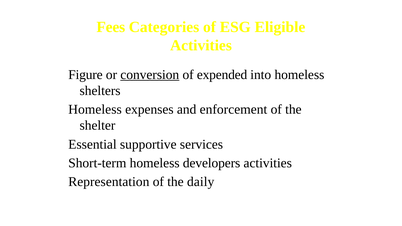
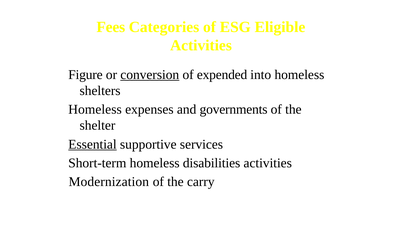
enforcement: enforcement -> governments
Essential underline: none -> present
developers: developers -> disabilities
Representation: Representation -> Modernization
daily: daily -> carry
